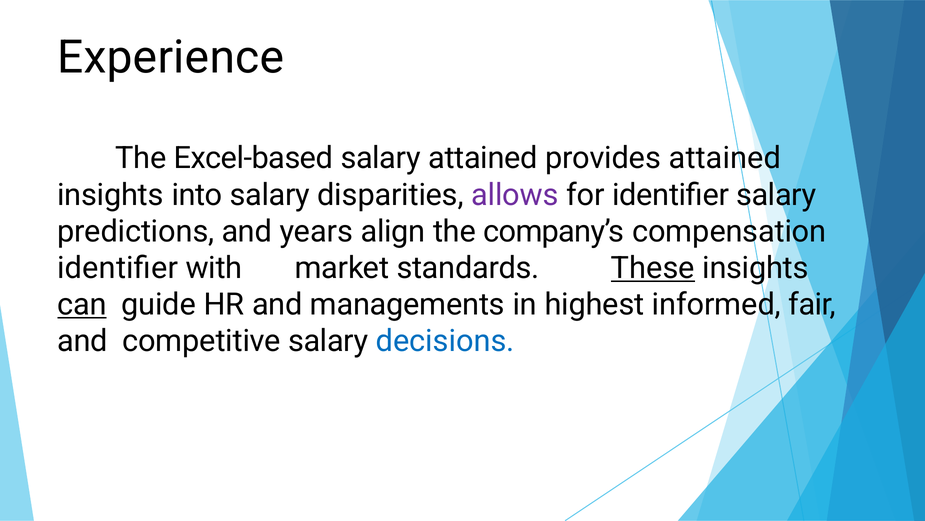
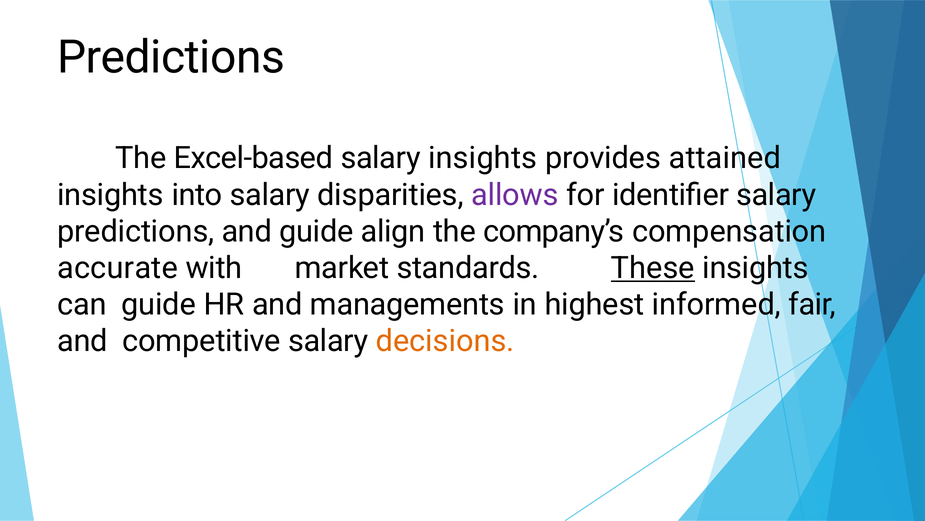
Experience at (171, 58): Experience -> Predictions
salary attained: attained -> insights
and years: years -> guide
identiﬁer at (118, 268): identiﬁer -> accurate
can underline: present -> none
decisions colour: blue -> orange
